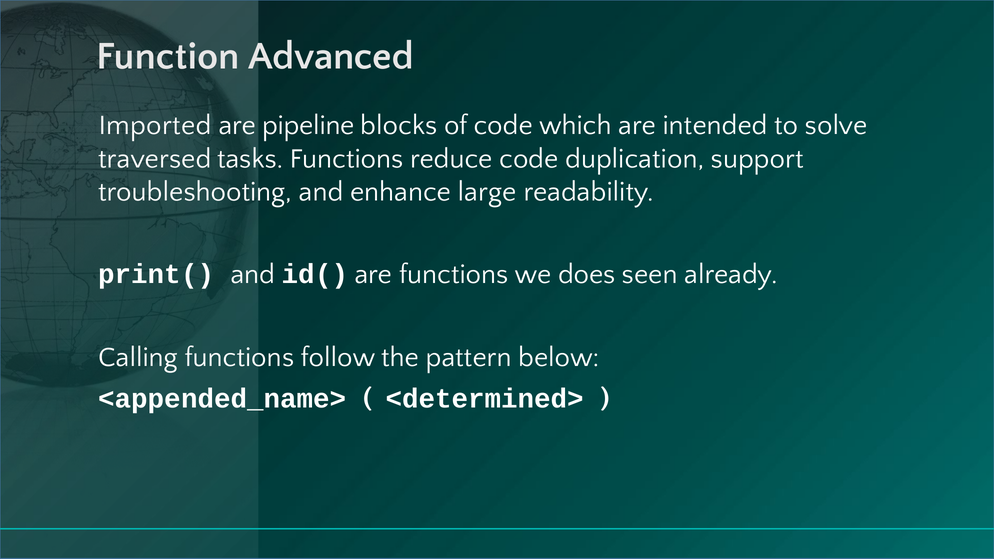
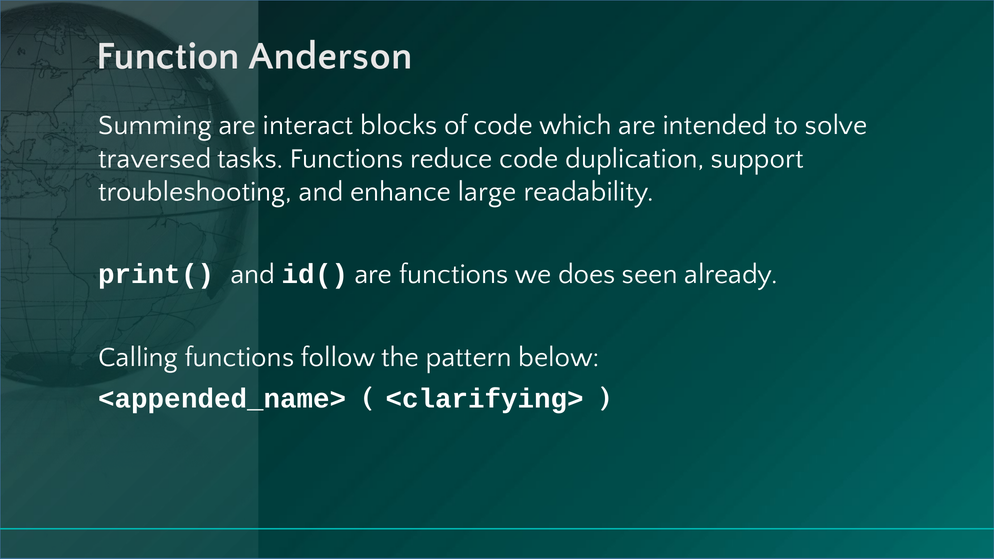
Advanced: Advanced -> Anderson
Imported: Imported -> Summing
pipeline: pipeline -> interact
<determined>: <determined> -> <clarifying>
